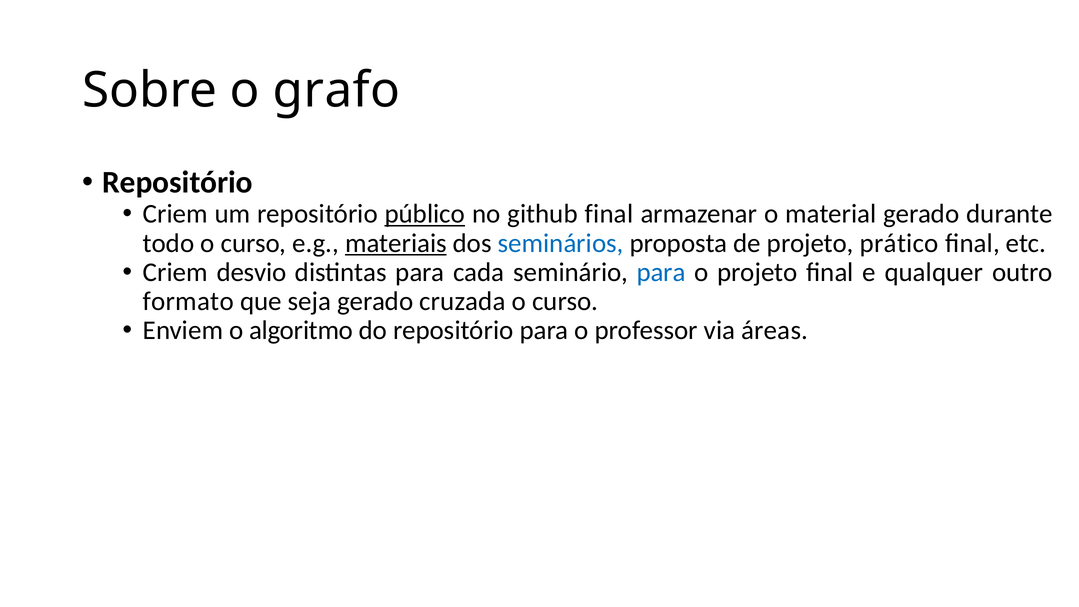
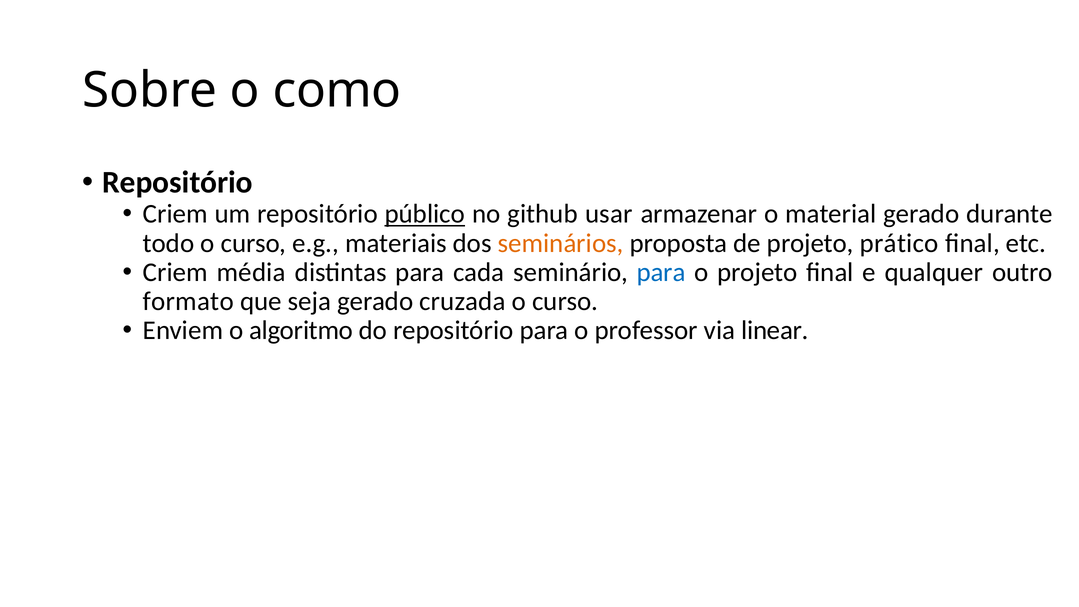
grafo: grafo -> como
github final: final -> usar
materiais underline: present -> none
seminários colour: blue -> orange
desvio: desvio -> média
áreas: áreas -> linear
